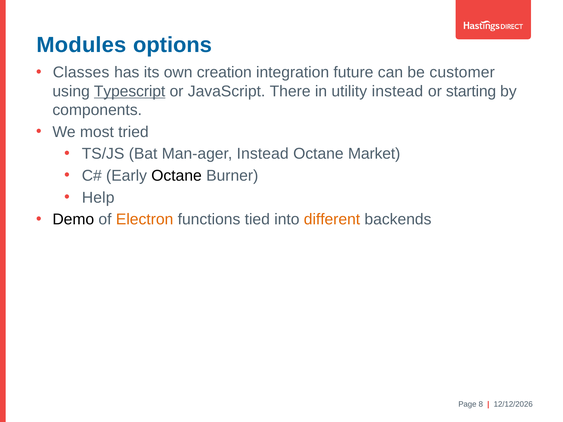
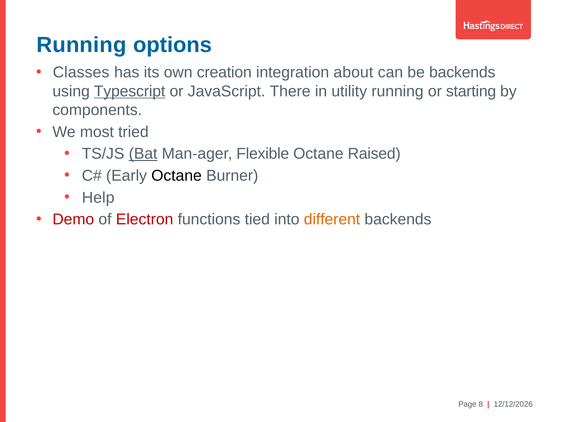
Modules at (81, 45): Modules -> Running
future: future -> about
be customer: customer -> backends
utility instead: instead -> running
Bat underline: none -> present
Man-ager Instead: Instead -> Flexible
Market: Market -> Raised
Demo colour: black -> red
Electron colour: orange -> red
